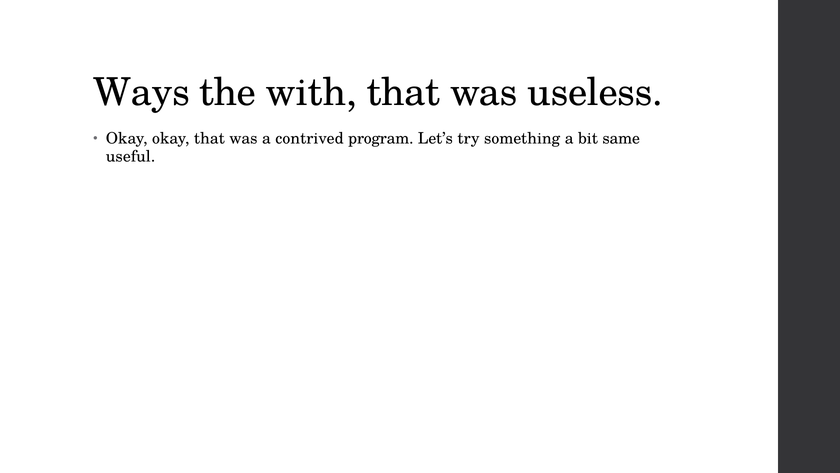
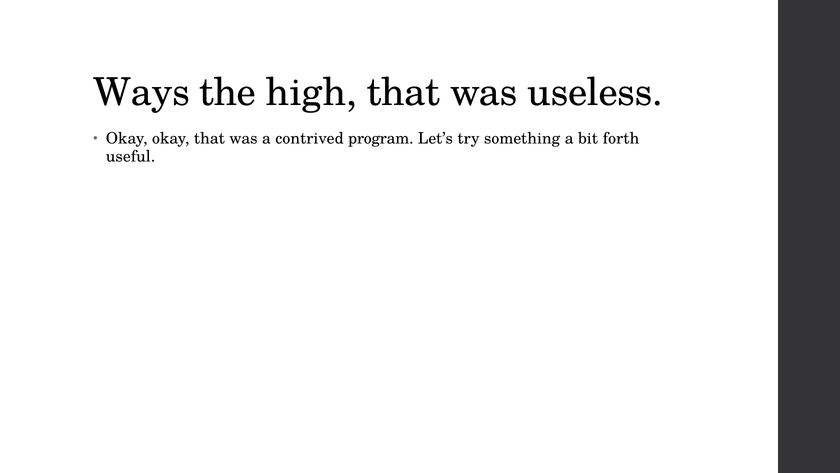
with: with -> high
same: same -> forth
